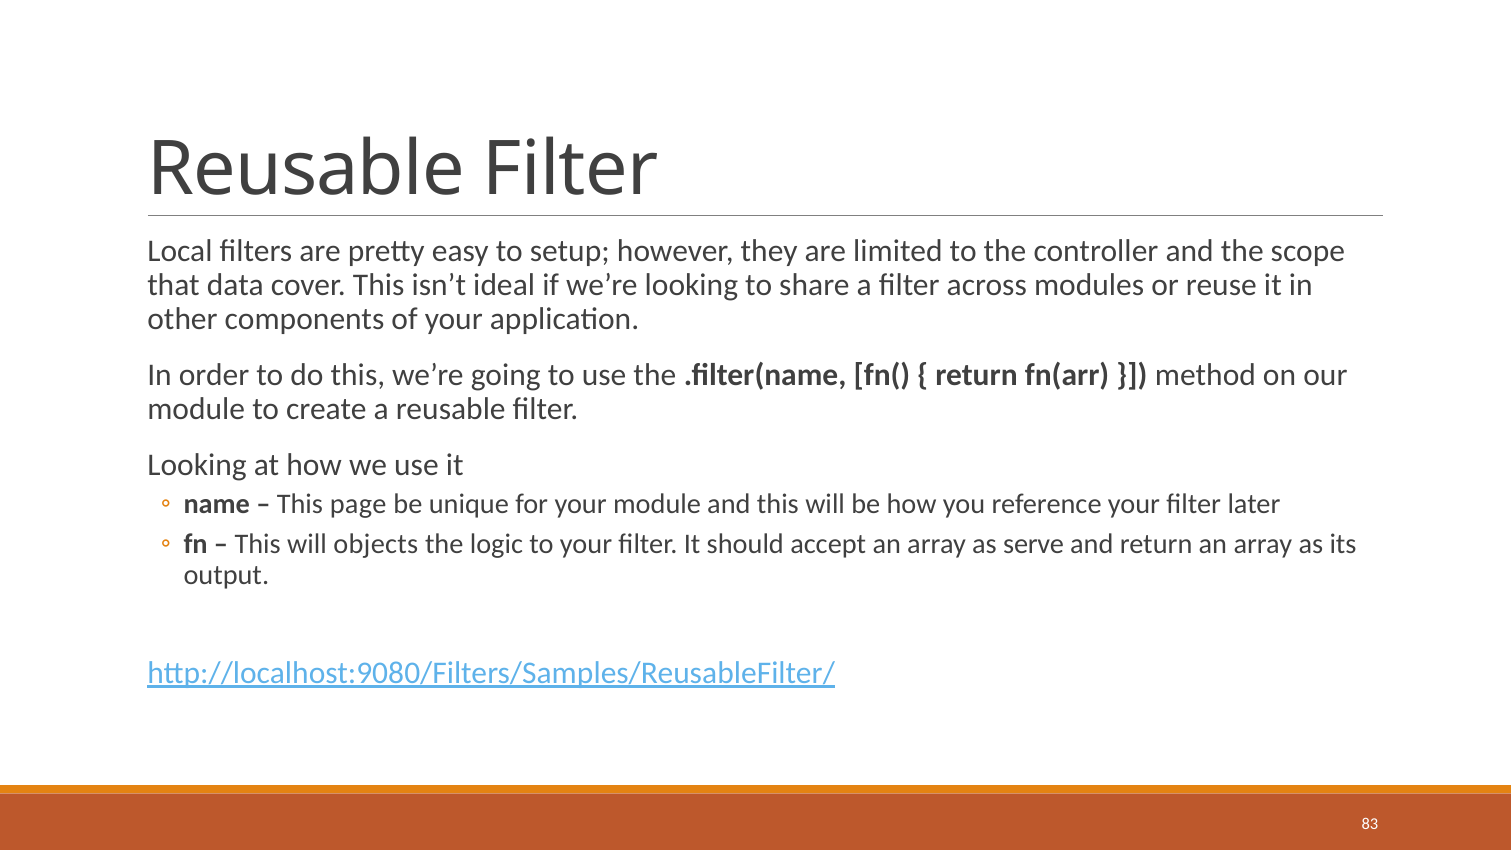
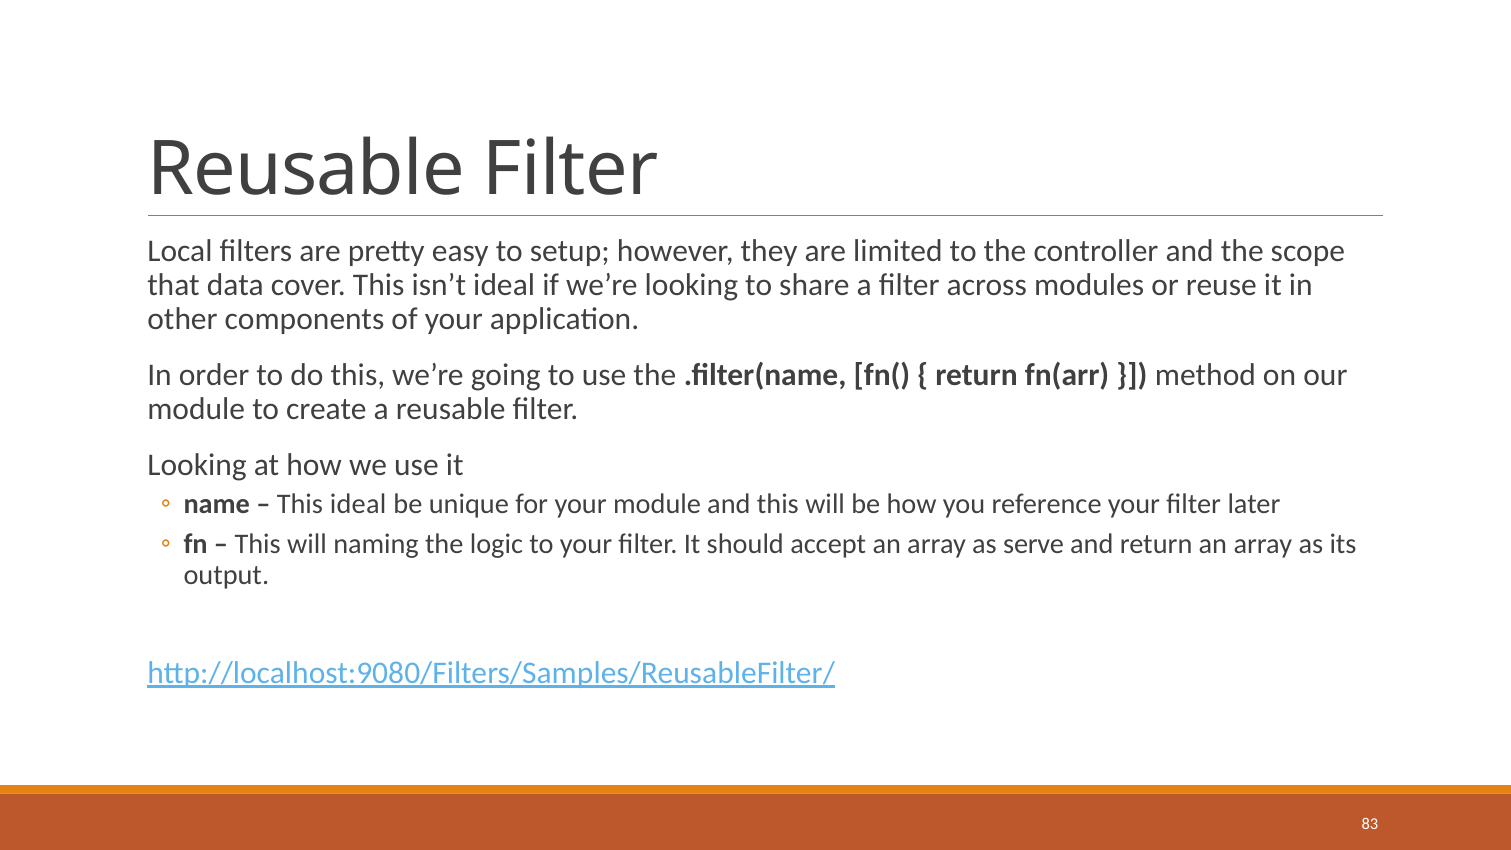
This page: page -> ideal
objects: objects -> naming
